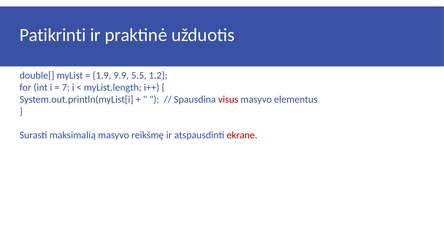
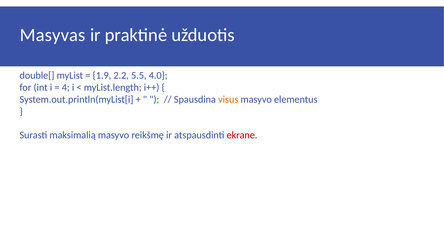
Patikrinti: Patikrinti -> Masyvas
9.9: 9.9 -> 2.2
1.2: 1.2 -> 4.0
7: 7 -> 4
visus colour: red -> orange
